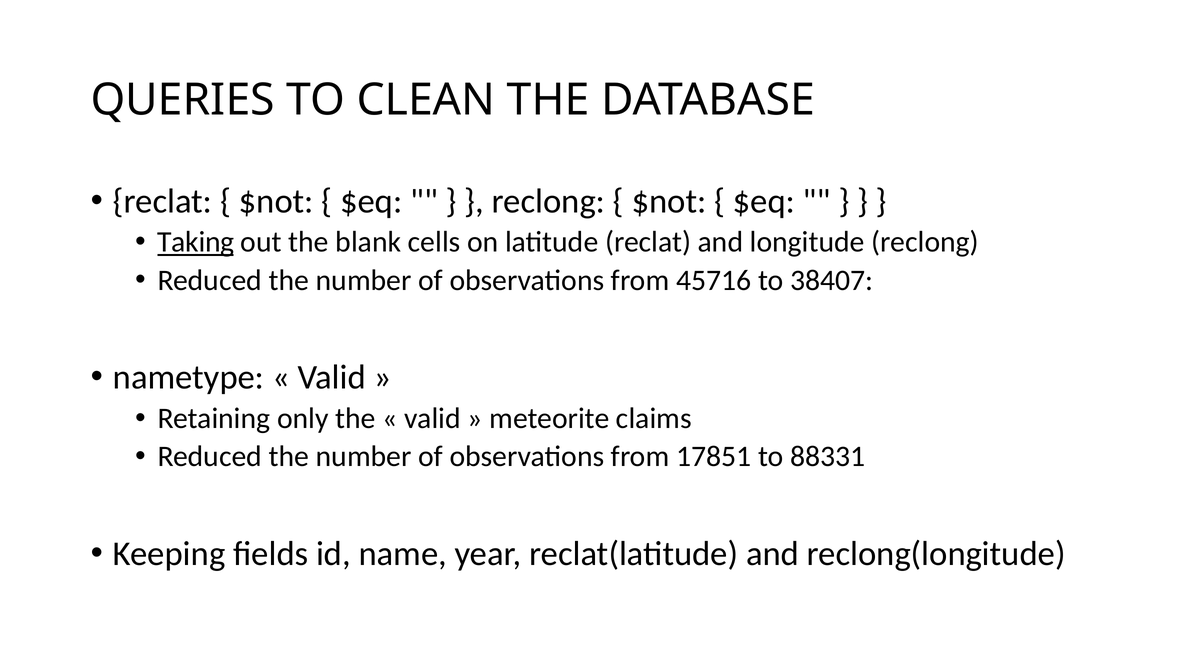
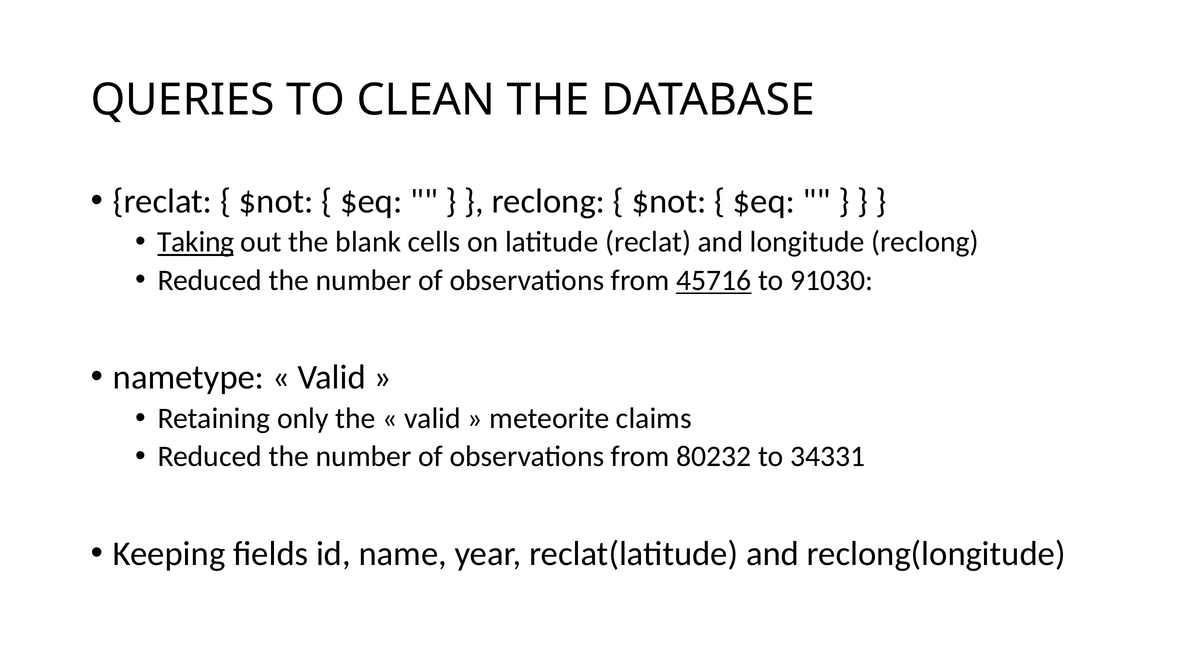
45716 underline: none -> present
38407: 38407 -> 91030
17851: 17851 -> 80232
88331: 88331 -> 34331
